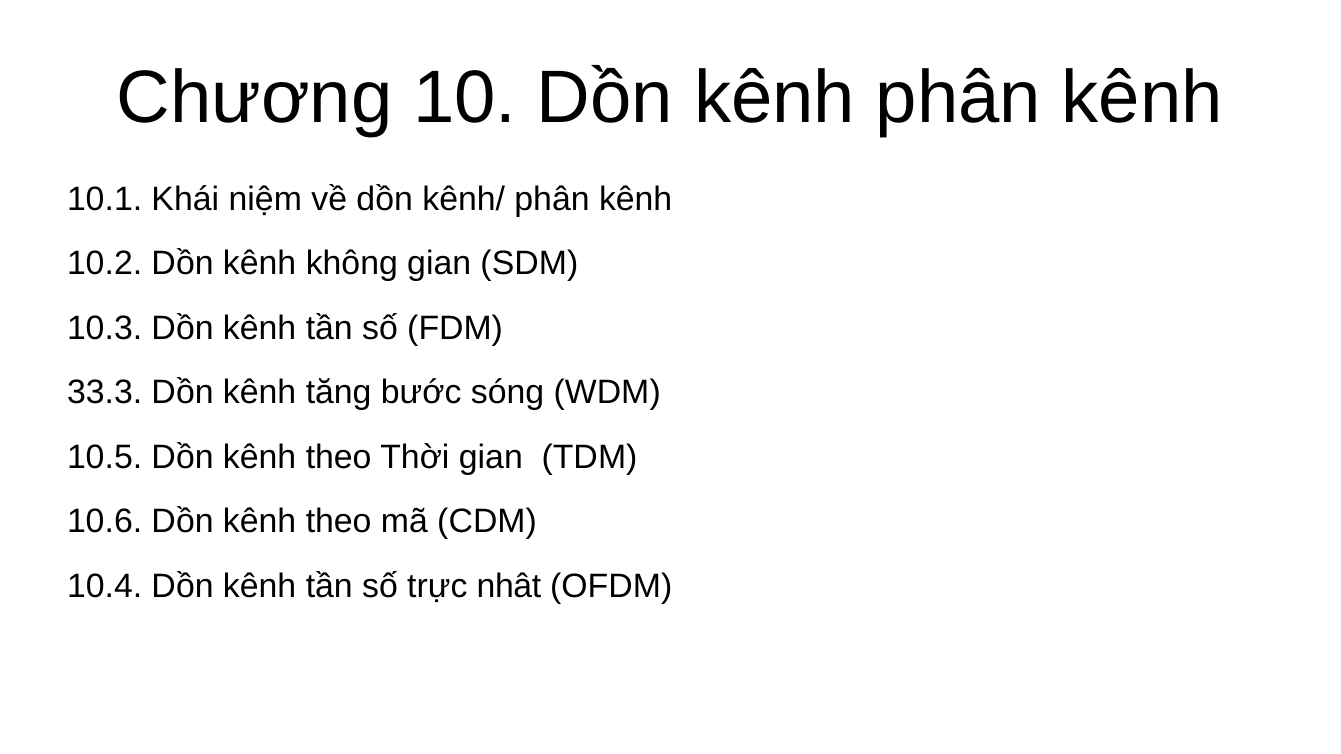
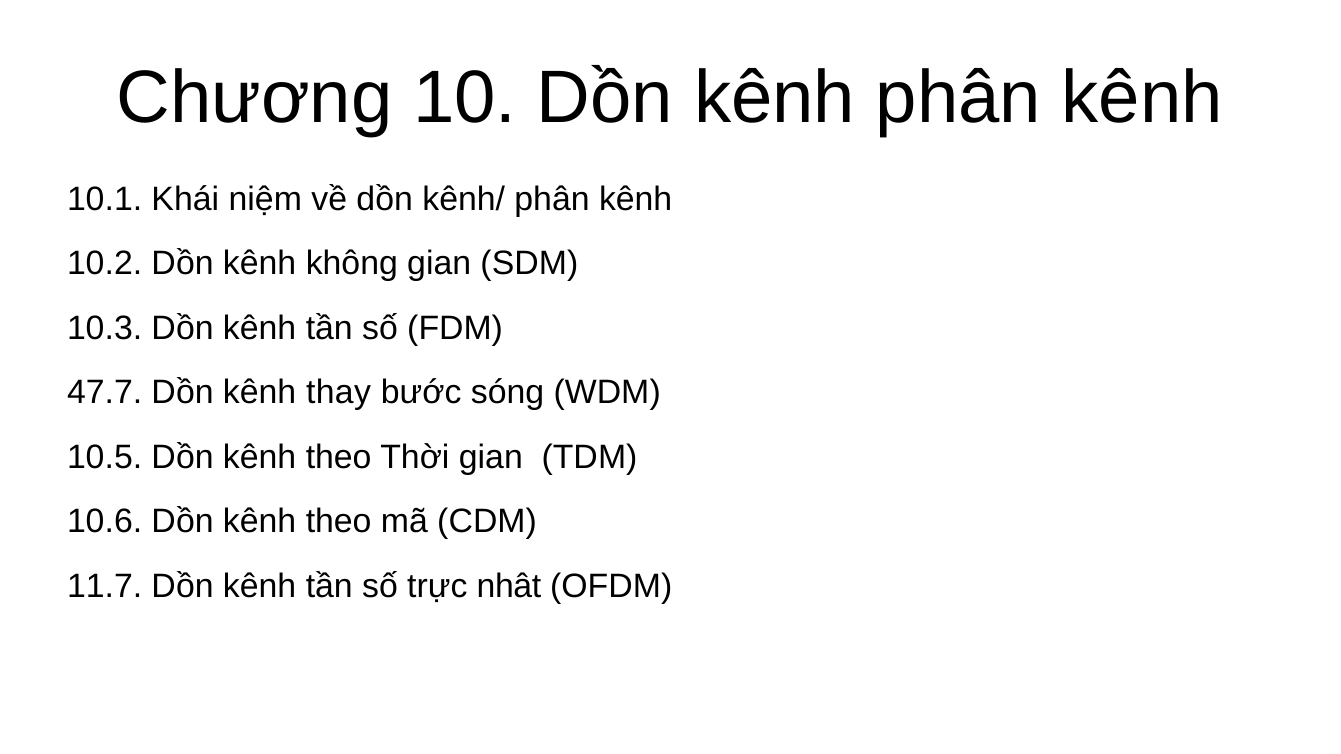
33.3: 33.3 -> 47.7
tăng: tăng -> thay
10.4: 10.4 -> 11.7
